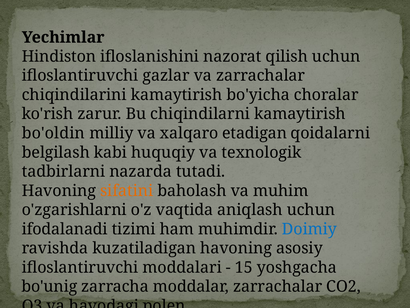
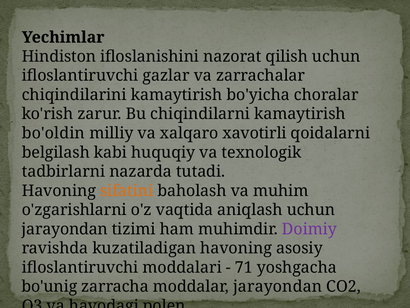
etadigan: etadigan -> xavotirli
ifodalanadi at (65, 229): ifodalanadi -> jarayondan
Doimiy colour: blue -> purple
15: 15 -> 71
moddalar zarrachalar: zarrachalar -> jarayondan
